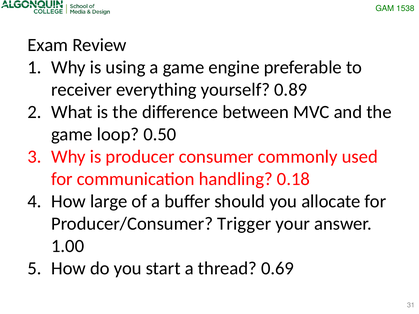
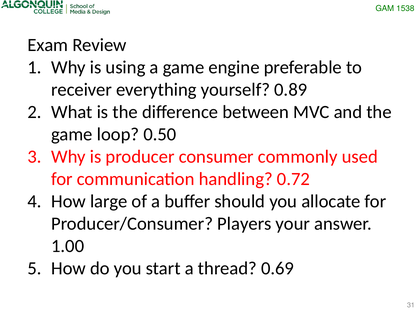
0.18: 0.18 -> 0.72
Trigger: Trigger -> Players
